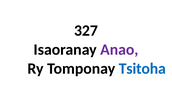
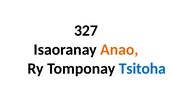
Anao colour: purple -> orange
